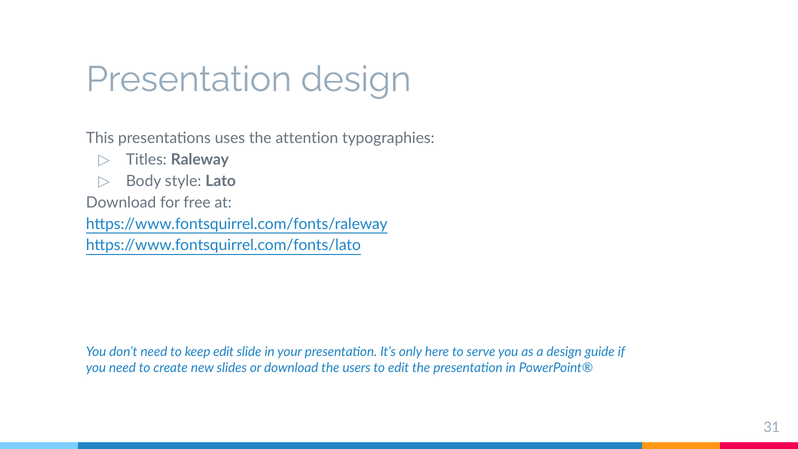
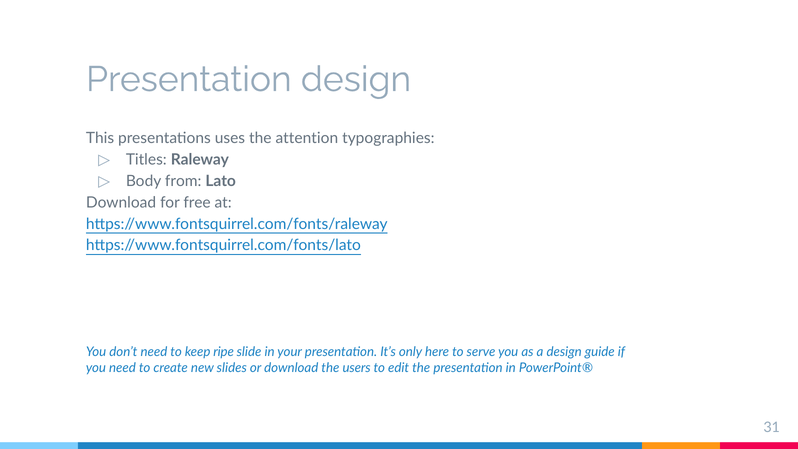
style: style -> from
keep edit: edit -> ripe
